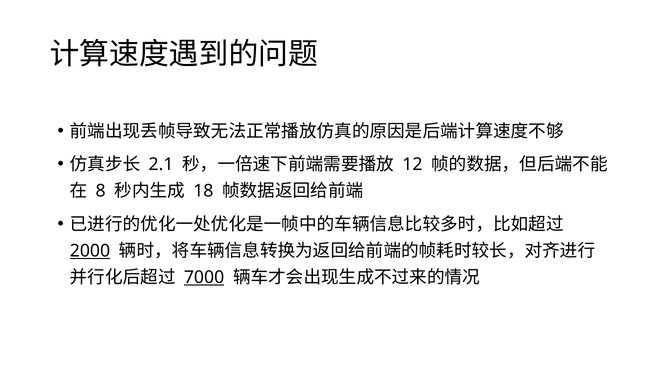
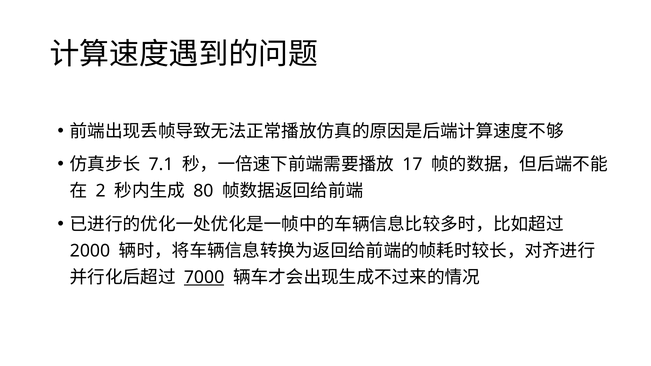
2.1: 2.1 -> 7.1
12: 12 -> 17
8: 8 -> 2
18: 18 -> 80
2000 underline: present -> none
